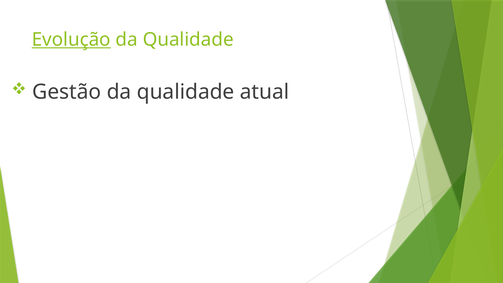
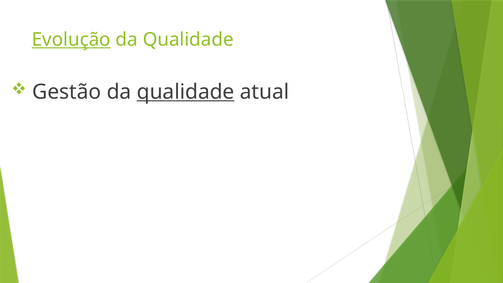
qualidade at (186, 92) underline: none -> present
